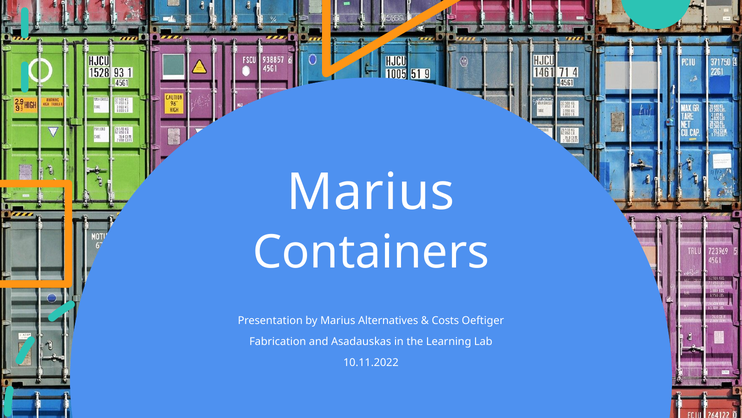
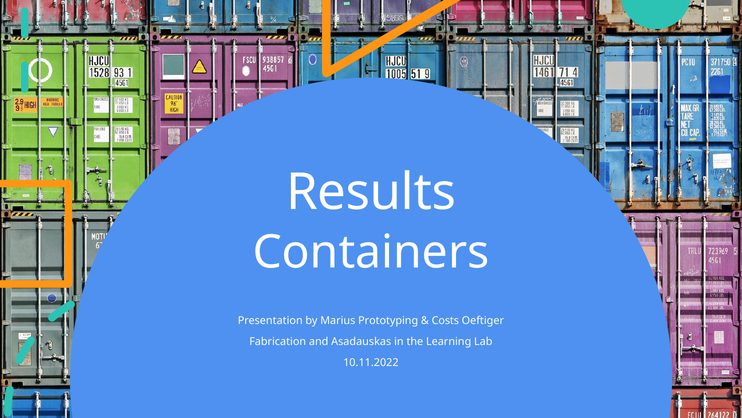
Marius at (371, 192): Marius -> Results
Alternatives: Alternatives -> Prototyping
